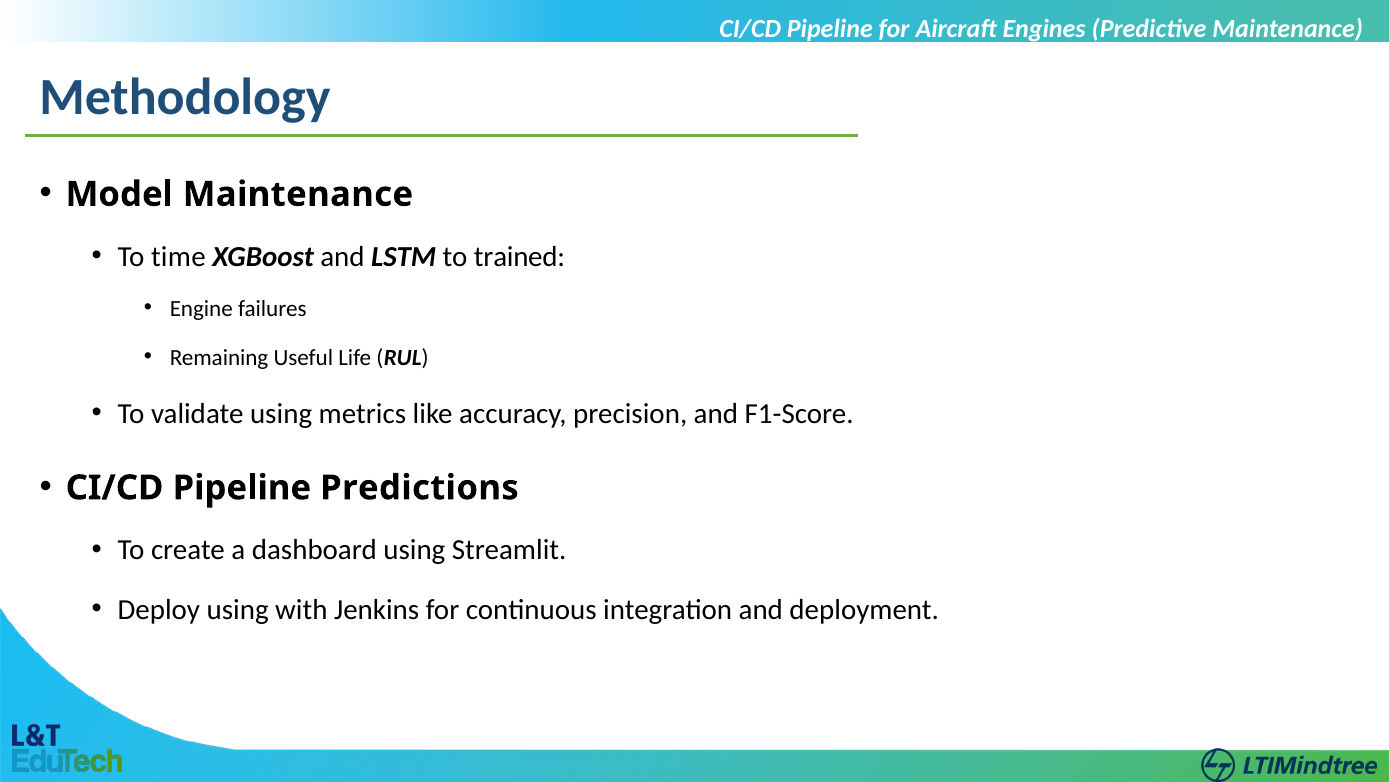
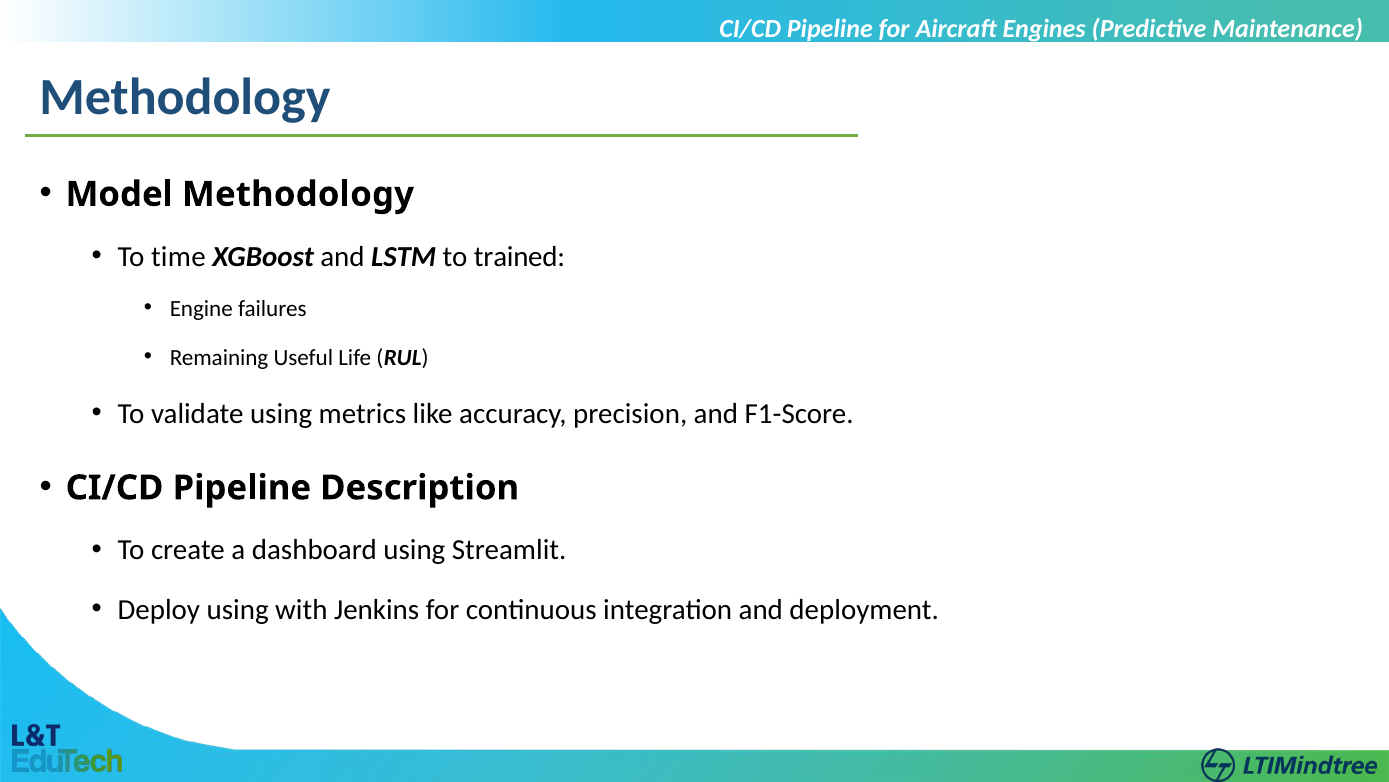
Model Maintenance: Maintenance -> Methodology
Predictions: Predictions -> Description
